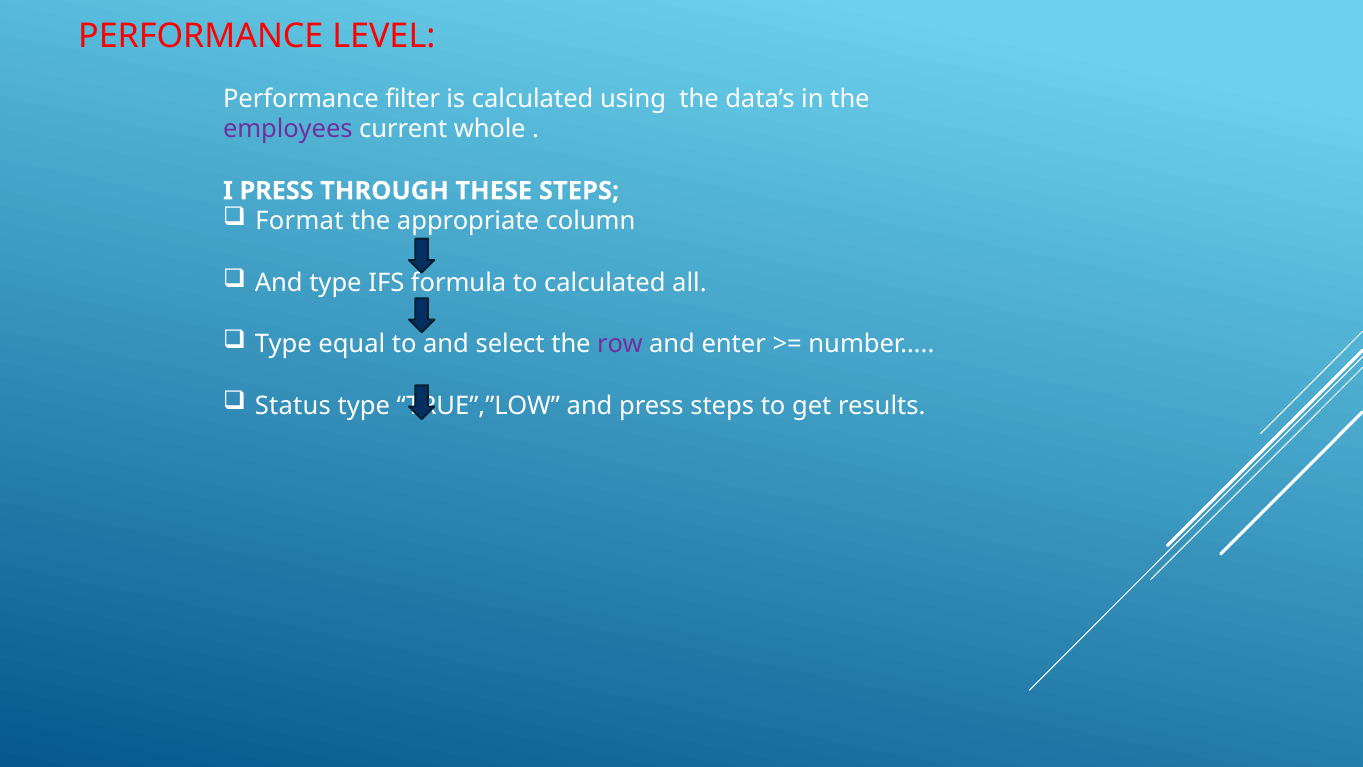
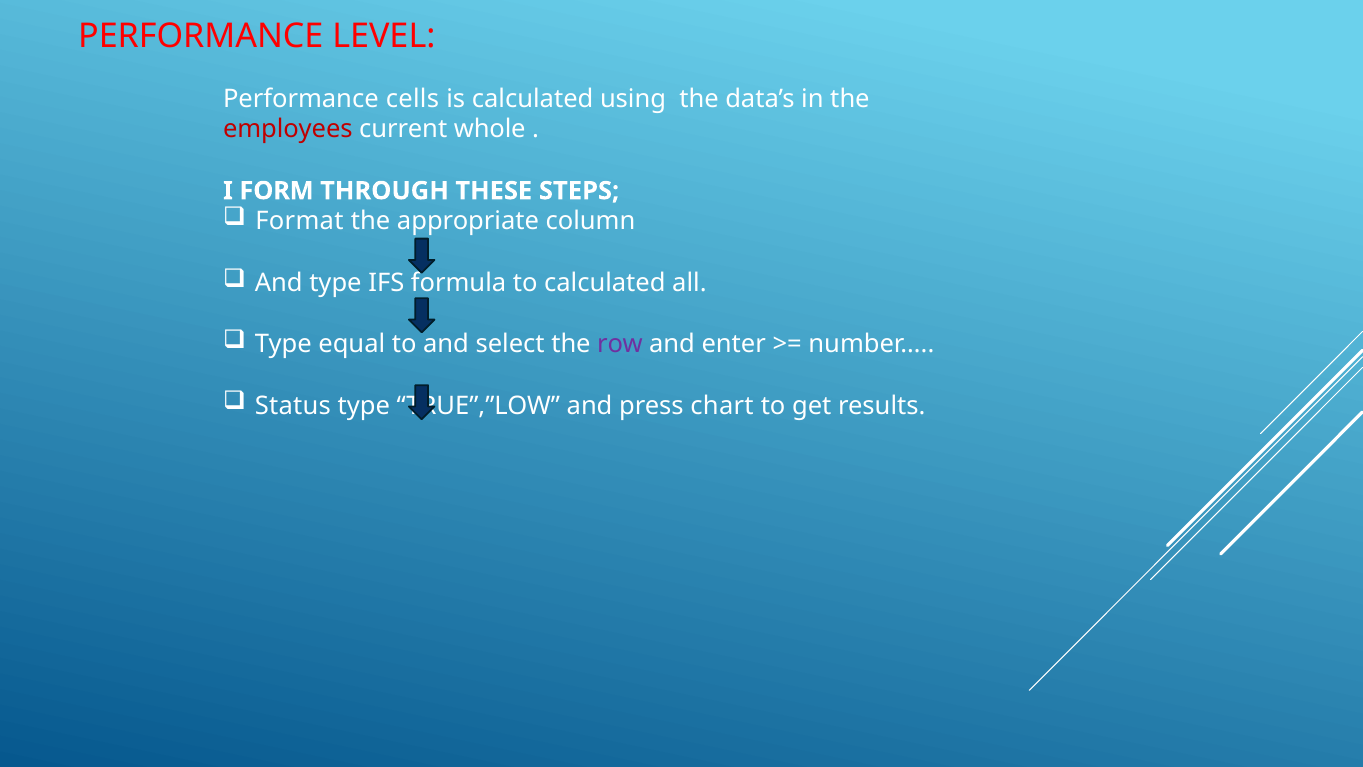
filter: filter -> cells
employees colour: purple -> red
I PRESS: PRESS -> FORM
press steps: steps -> chart
